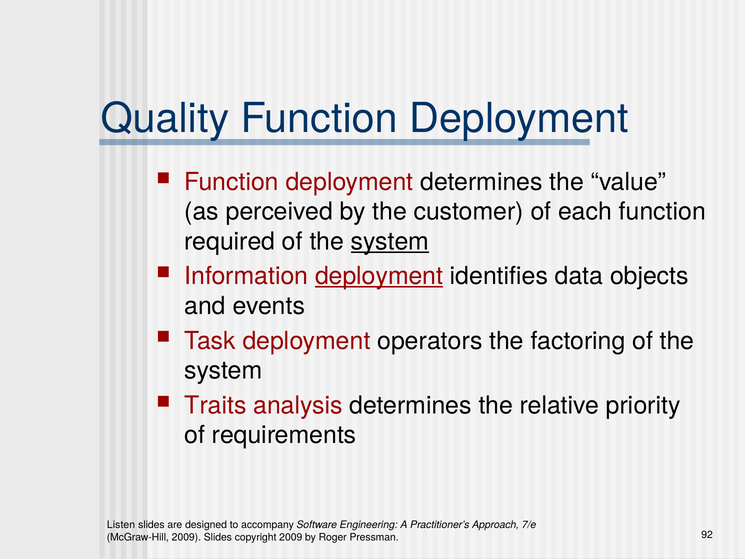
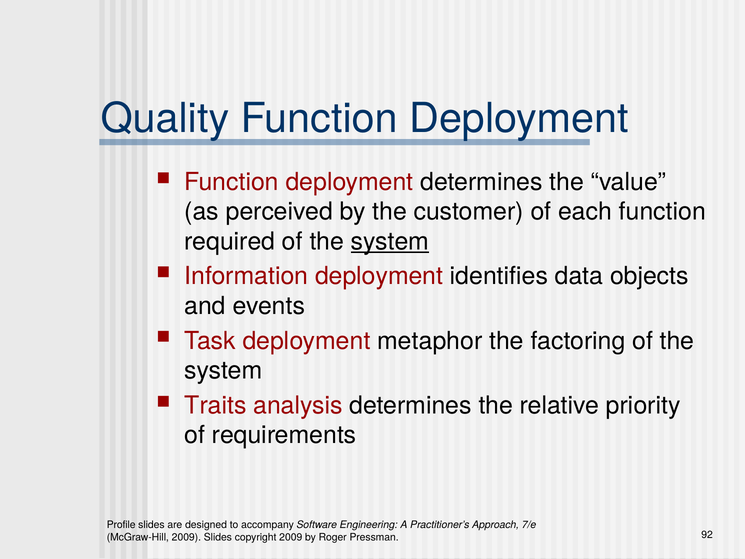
deployment at (379, 276) underline: present -> none
operators: operators -> metaphor
Listen: Listen -> Profile
